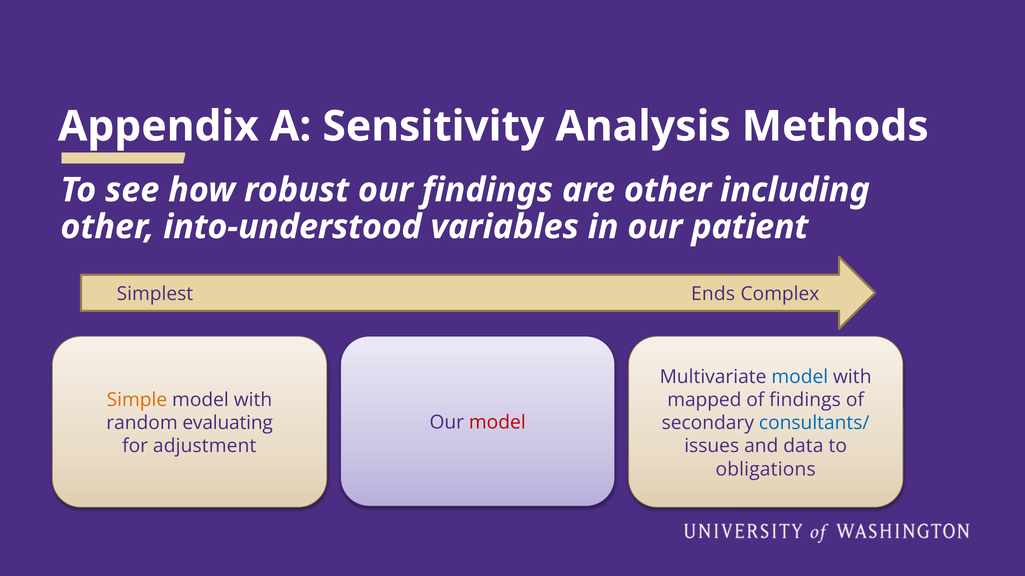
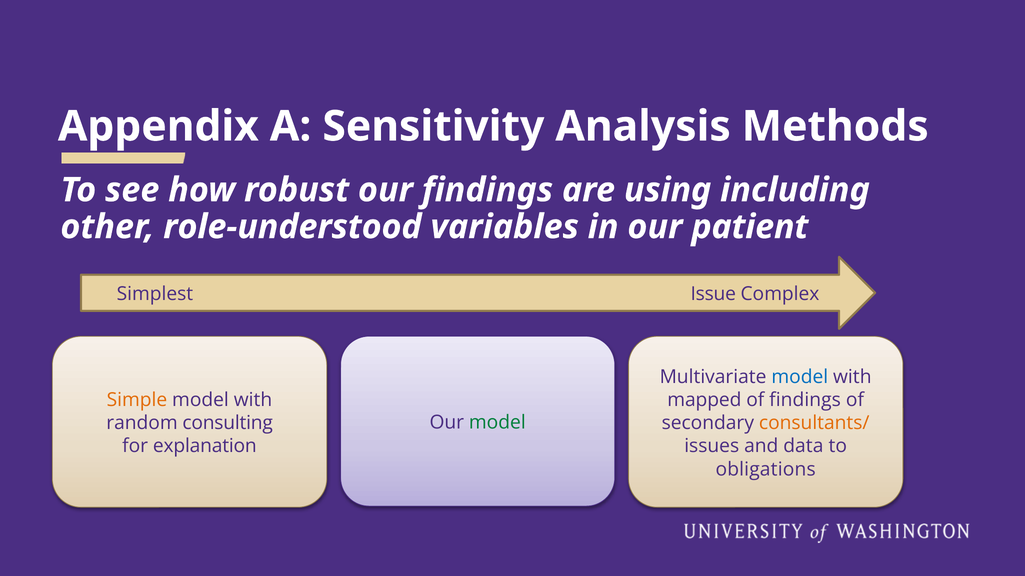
are other: other -> using
into-understood: into-understood -> role-understood
Ends: Ends -> Issue
model at (497, 423) colour: red -> green
evaluating: evaluating -> consulting
consultants/ colour: blue -> orange
adjustment: adjustment -> explanation
